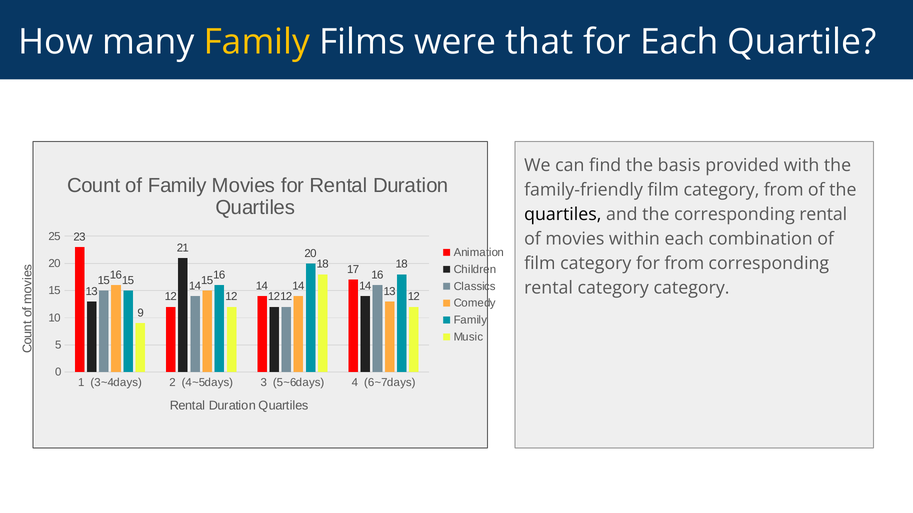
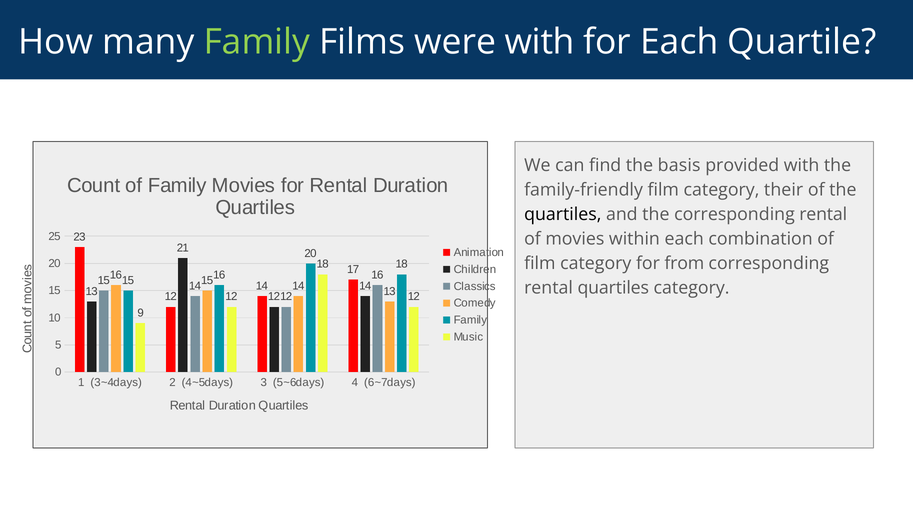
Family at (257, 42) colour: yellow -> light green
were that: that -> with
category from: from -> their
rental category: category -> quartiles
